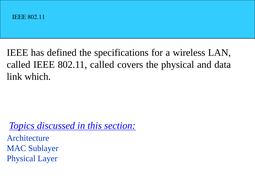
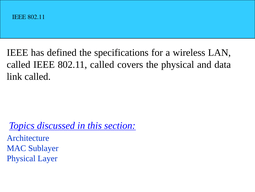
link which: which -> called
